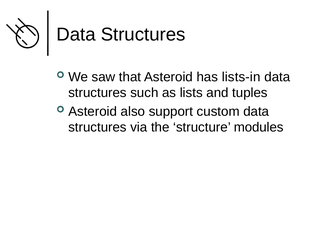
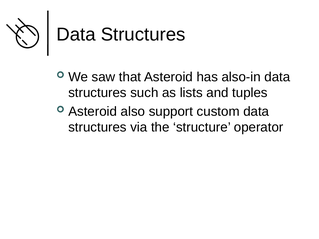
lists-in: lists-in -> also-in
modules: modules -> operator
